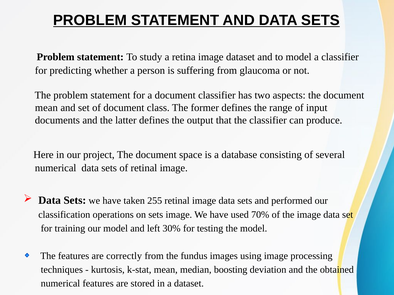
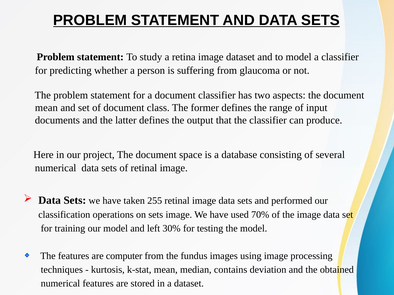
correctly: correctly -> computer
boosting: boosting -> contains
